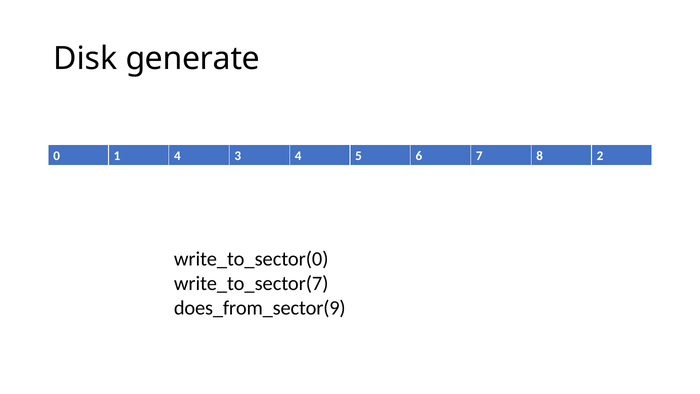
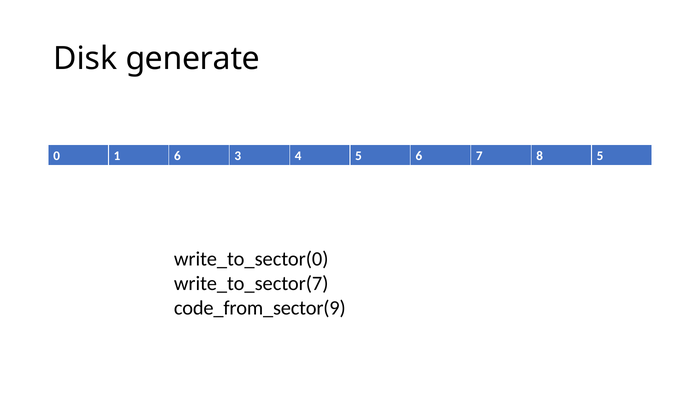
1 4: 4 -> 6
8 2: 2 -> 5
does_from_sector(9: does_from_sector(9 -> code_from_sector(9
